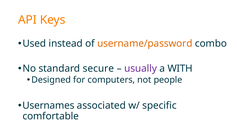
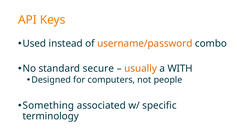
usually colour: purple -> orange
Usernames: Usernames -> Something
comfortable: comfortable -> terminology
